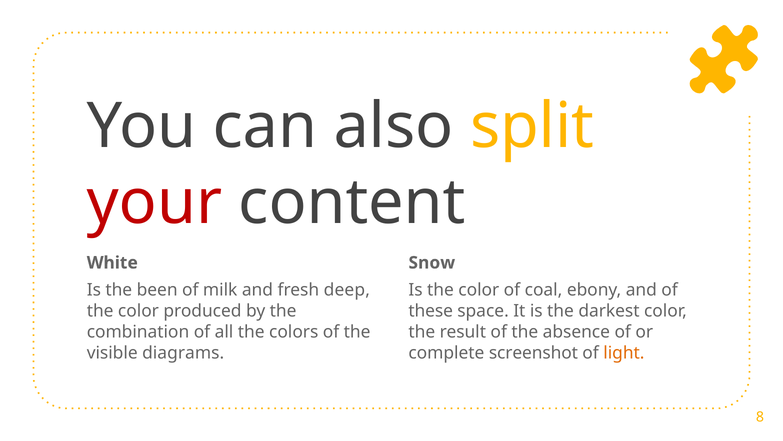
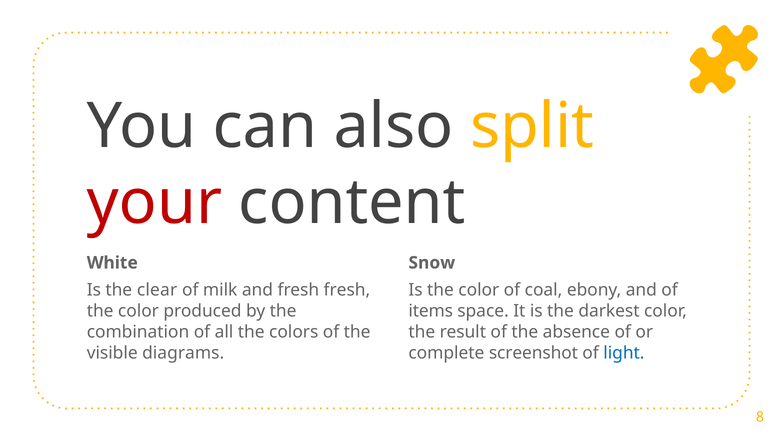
been: been -> clear
fresh deep: deep -> fresh
these: these -> items
light colour: orange -> blue
